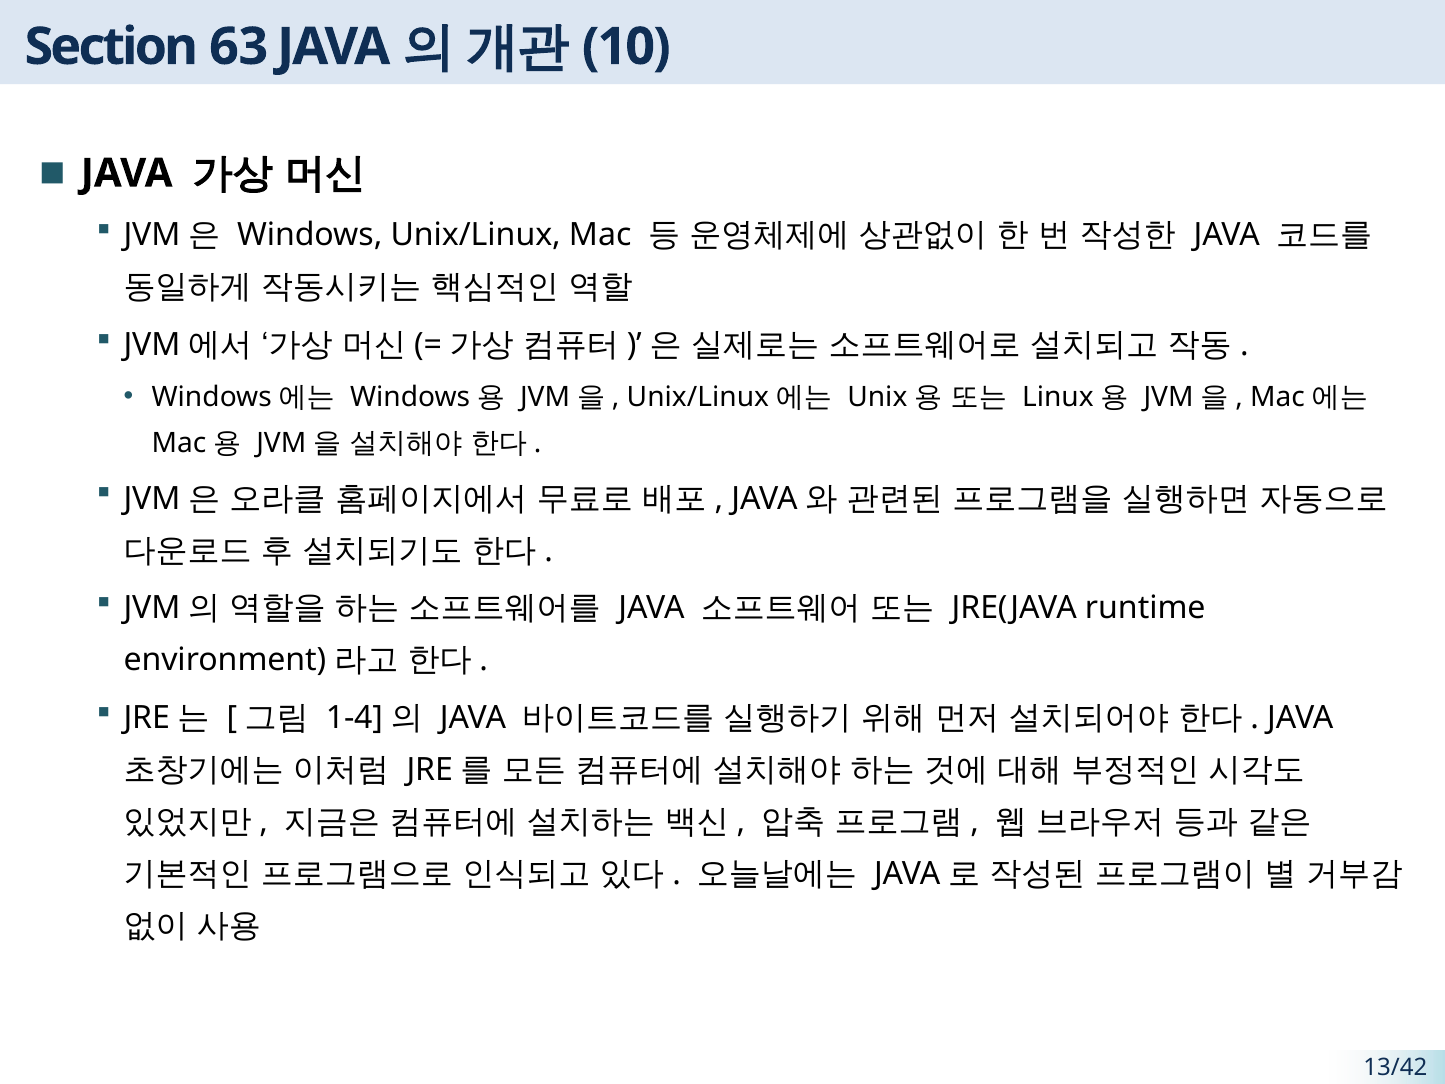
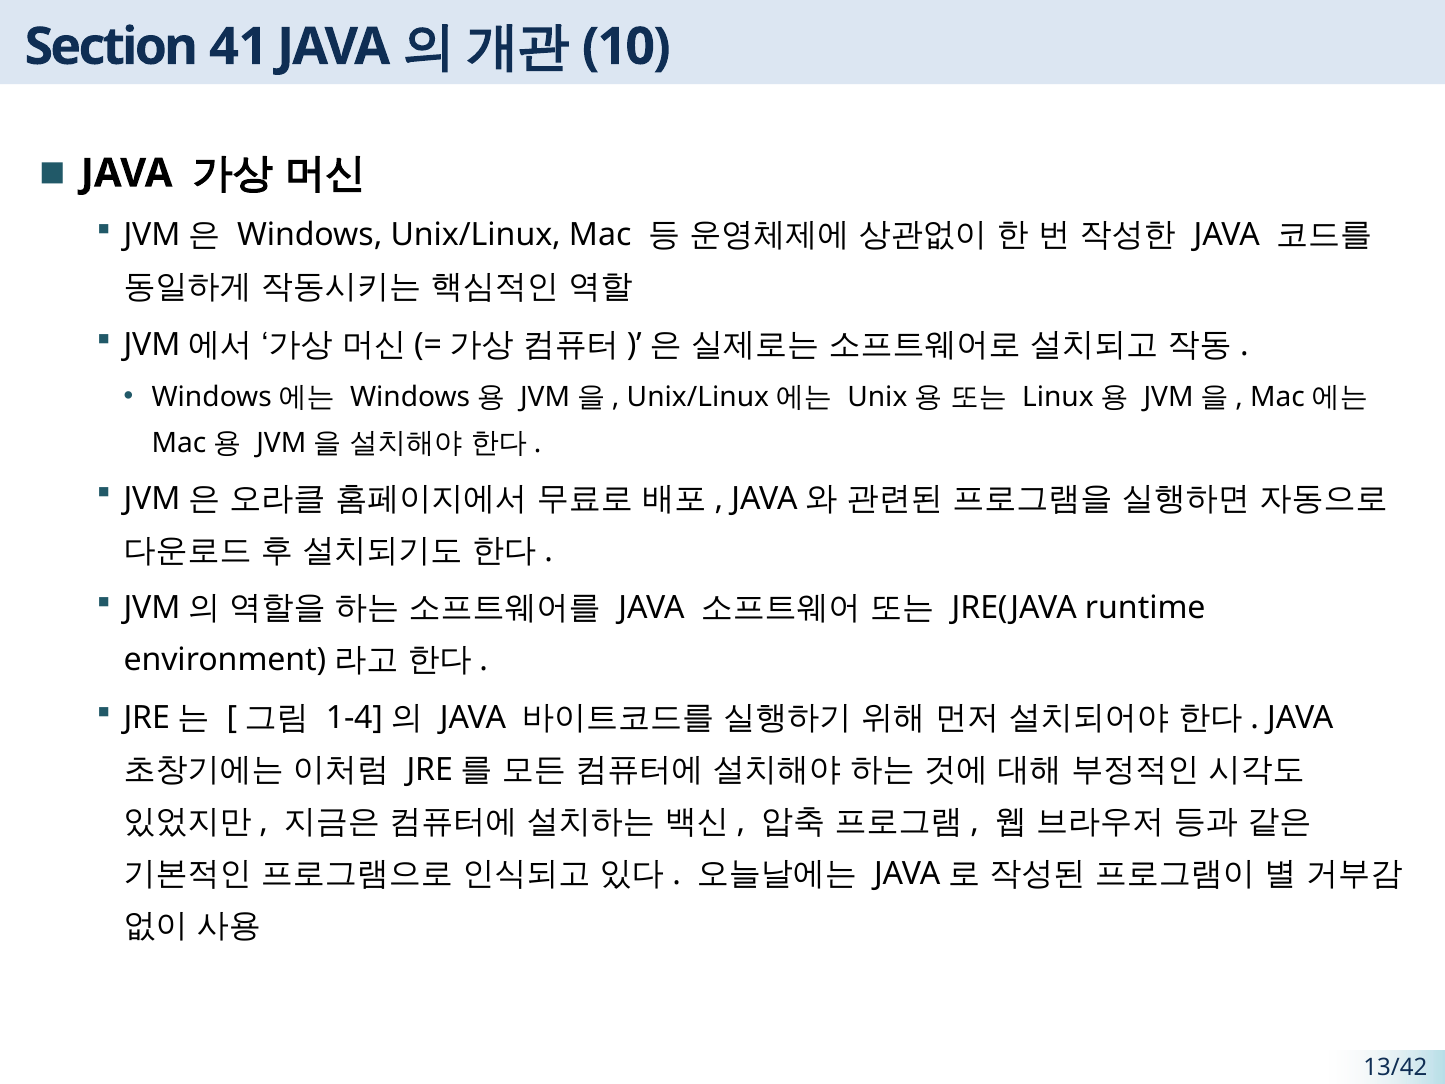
63: 63 -> 41
